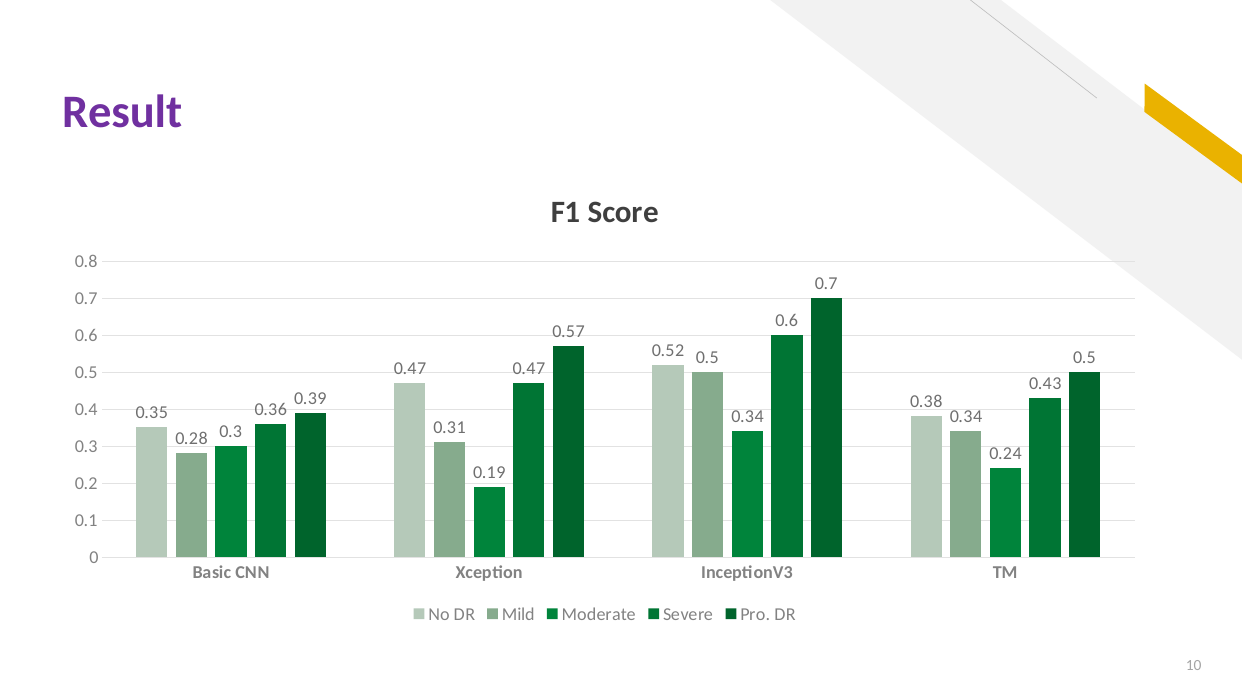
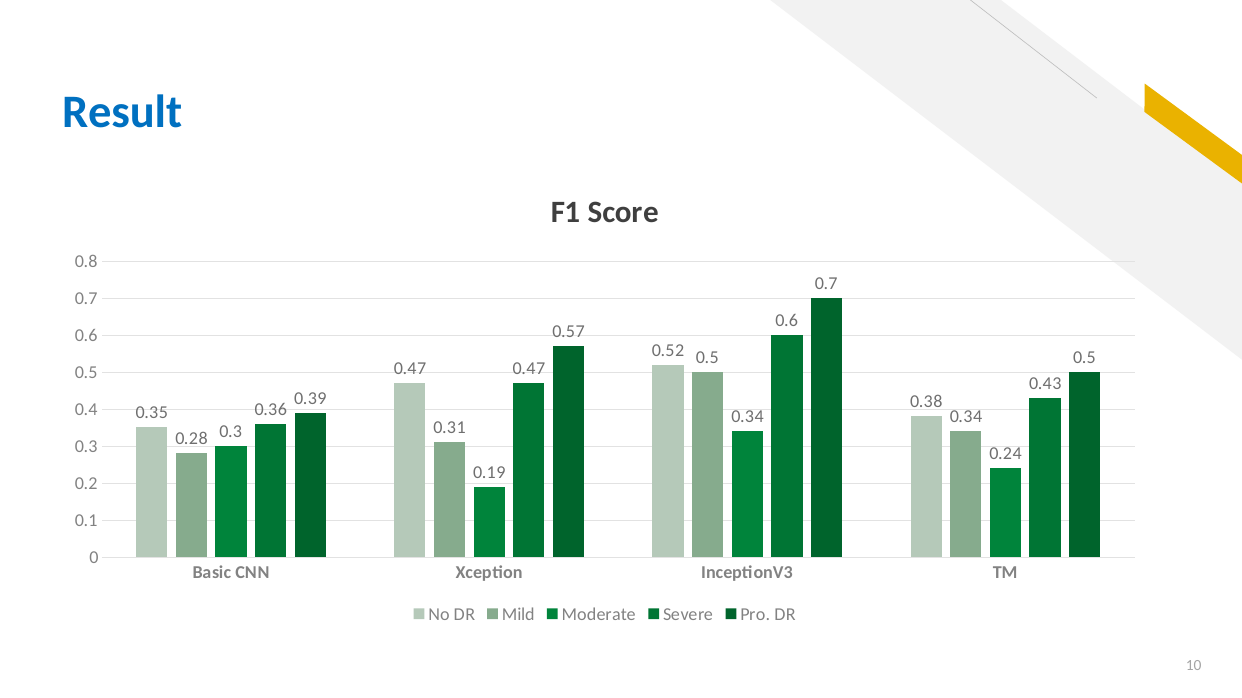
Result colour: purple -> blue
